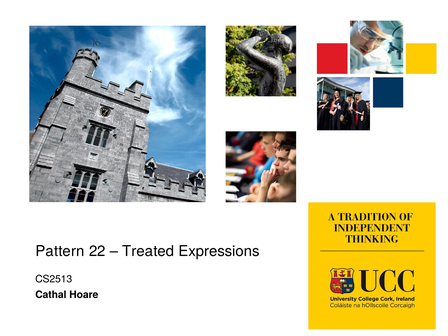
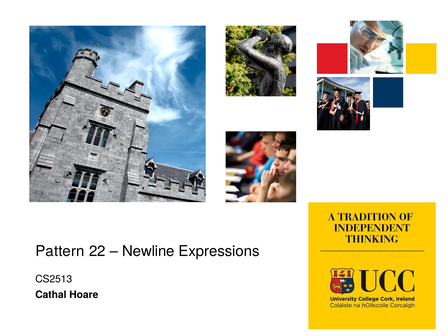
Treated: Treated -> Newline
